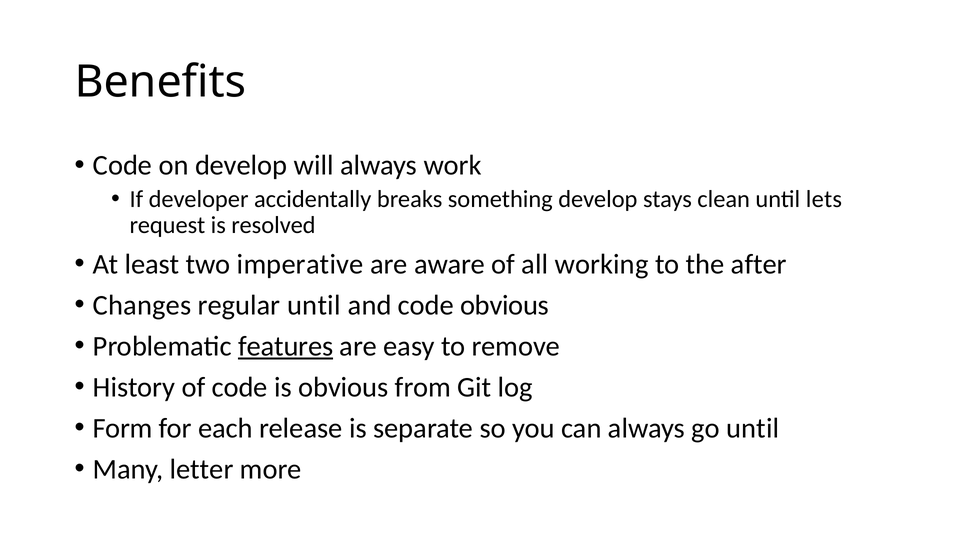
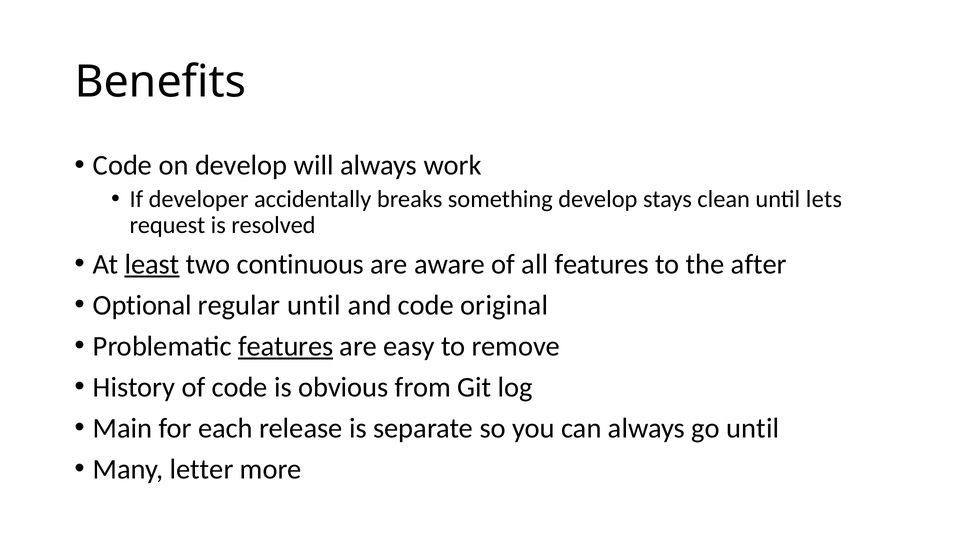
least underline: none -> present
imperative: imperative -> continuous
all working: working -> features
Changes: Changes -> Optional
code obvious: obvious -> original
Form: Form -> Main
